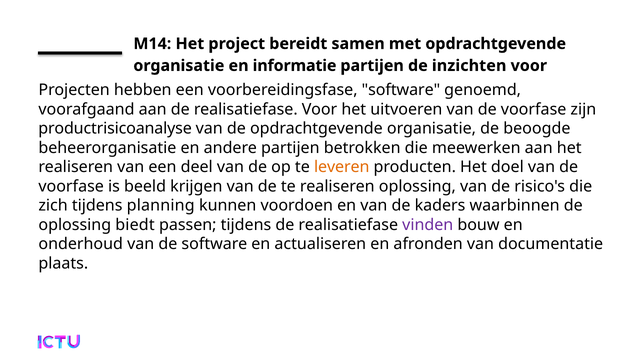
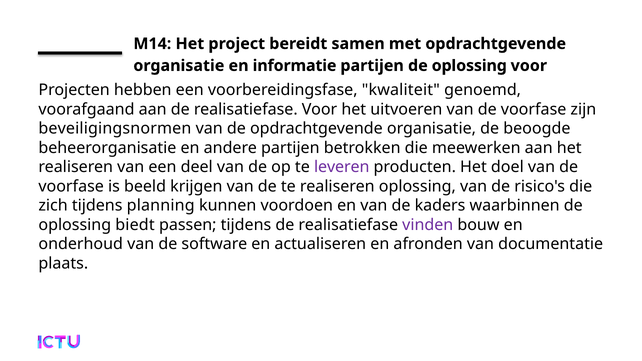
partijen de inzichten: inzichten -> oplossing
voorbereidingsfase software: software -> kwaliteit
productrisicoanalyse: productrisicoanalyse -> beveiligingsnormen
leveren colour: orange -> purple
